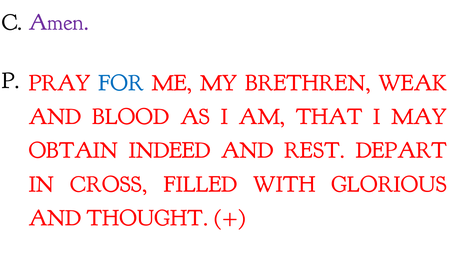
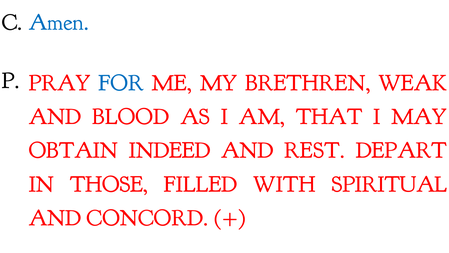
Amen colour: purple -> blue
CROSS: CROSS -> THOSE
GLORIOUS: GLORIOUS -> SPIRITUAL
THOUGHT: THOUGHT -> CONCORD
